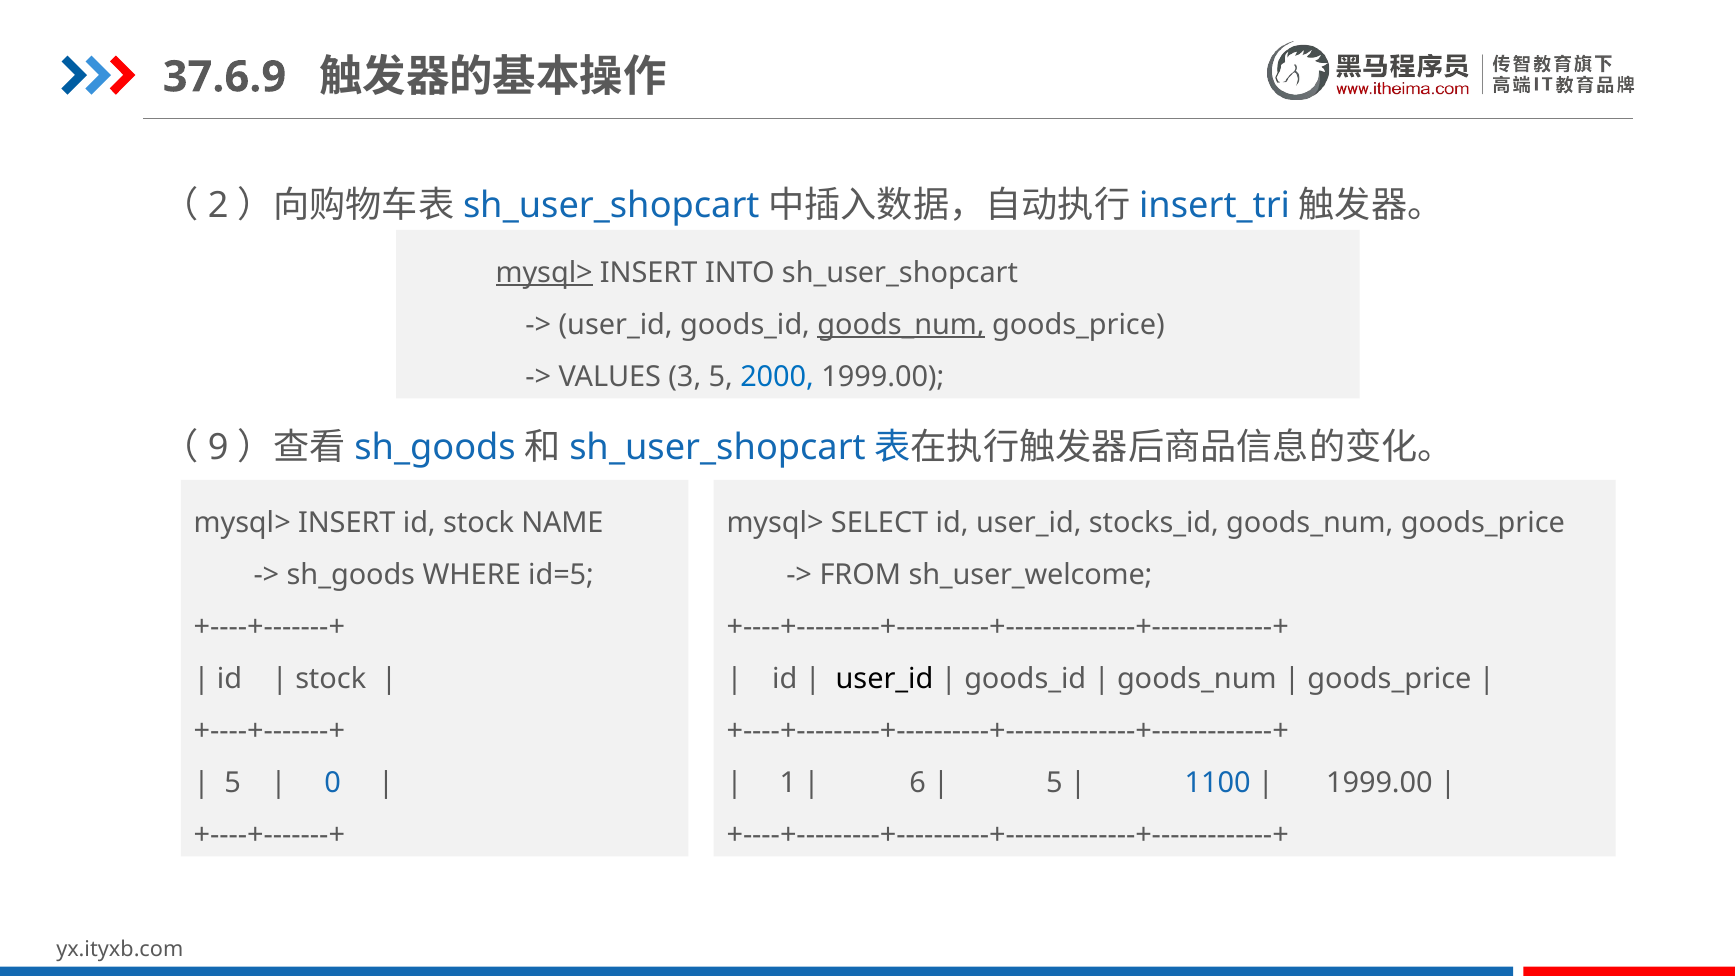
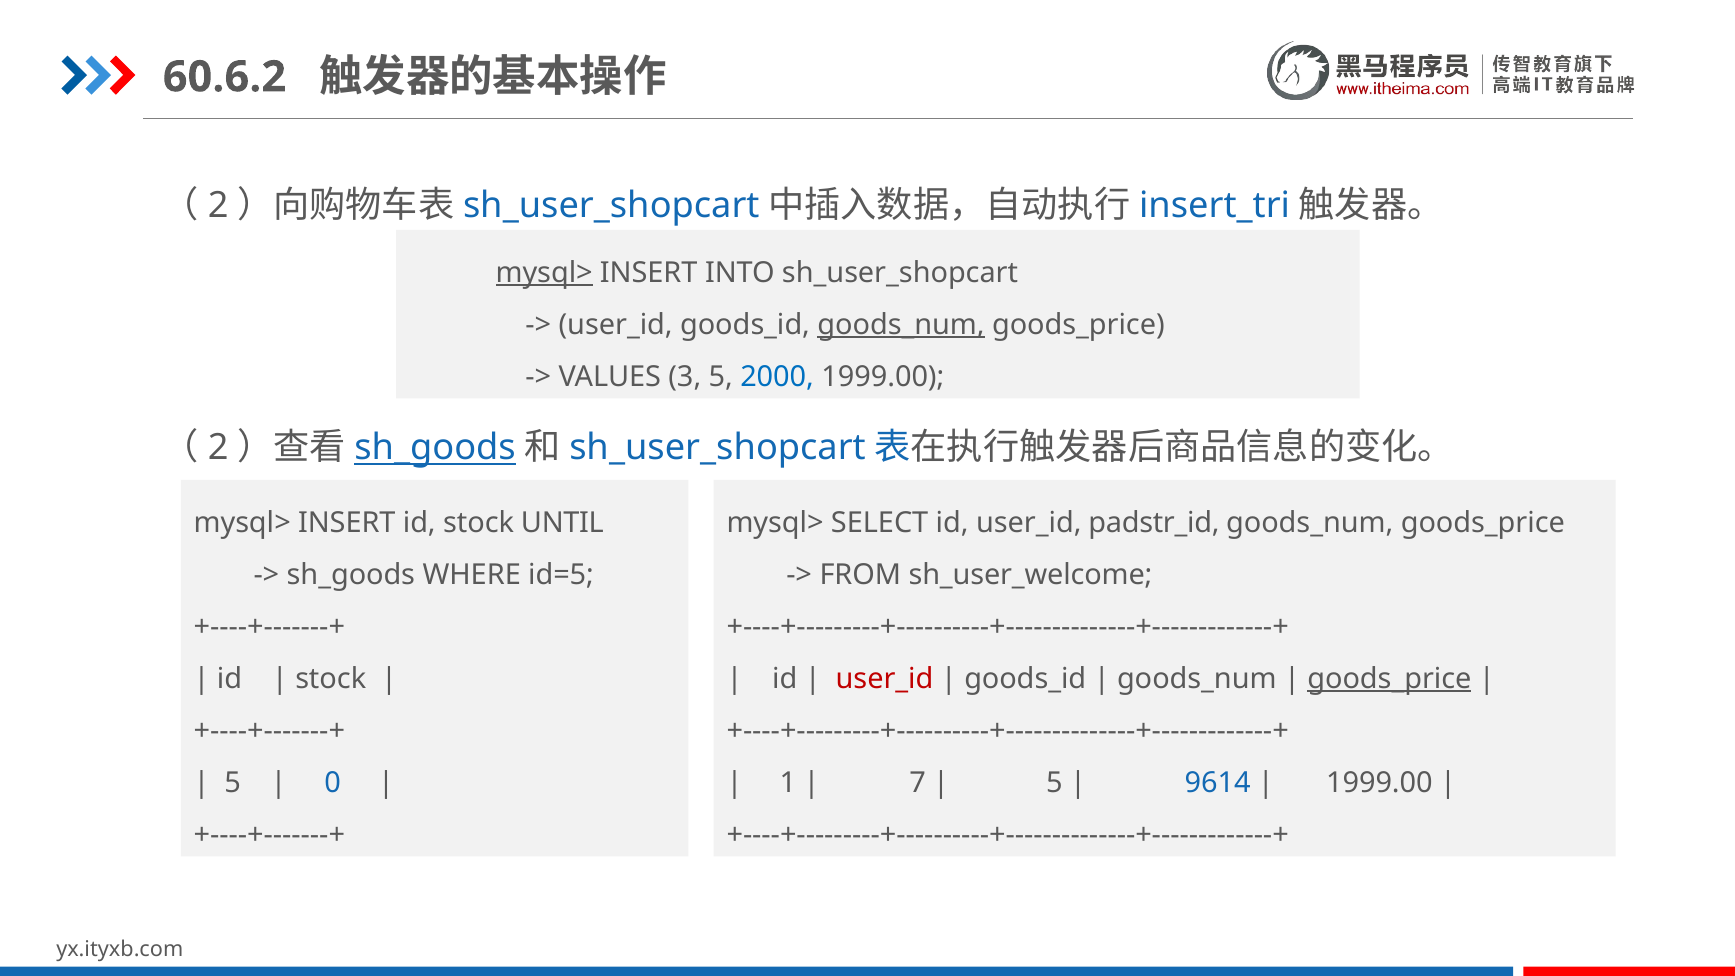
37.6.9: 37.6.9 -> 60.6.2
9 at (218, 448): 9 -> 2
sh_goods at (435, 448) underline: none -> present
NAME: NAME -> UNTIL
stocks_id: stocks_id -> padstr_id
user_id at (885, 679) colour: black -> red
goods_price at (1389, 679) underline: none -> present
6: 6 -> 7
1100: 1100 -> 9614
